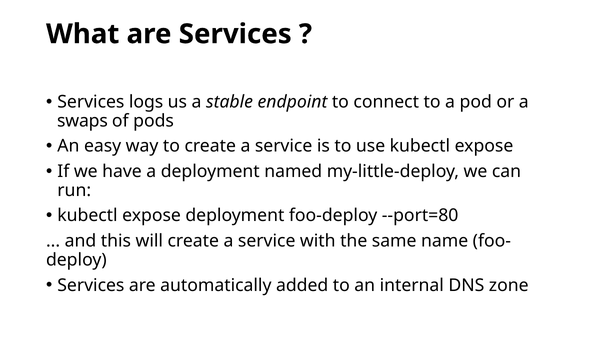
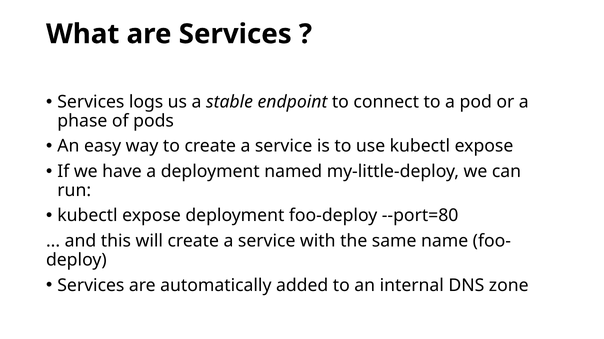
swaps: swaps -> phase
